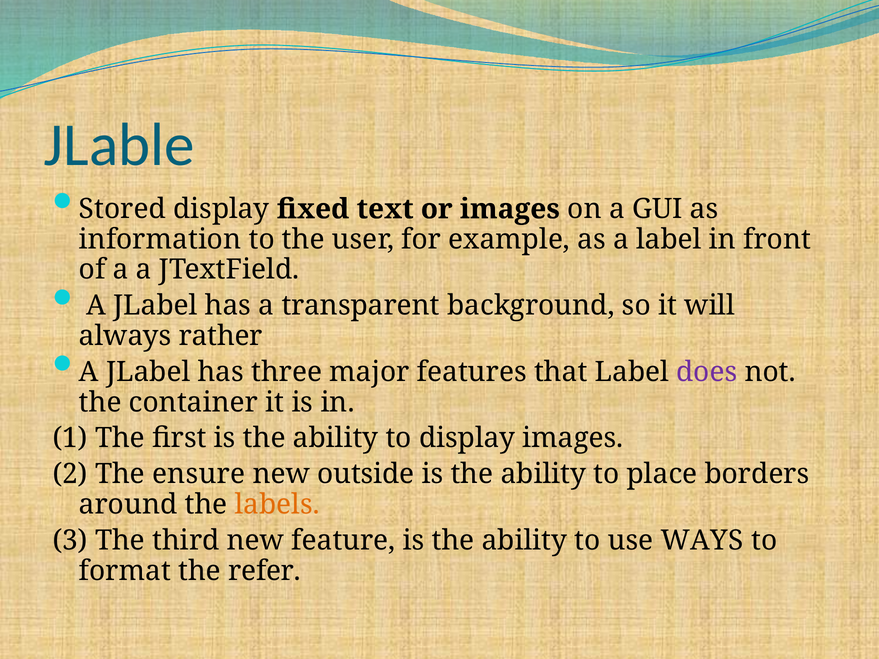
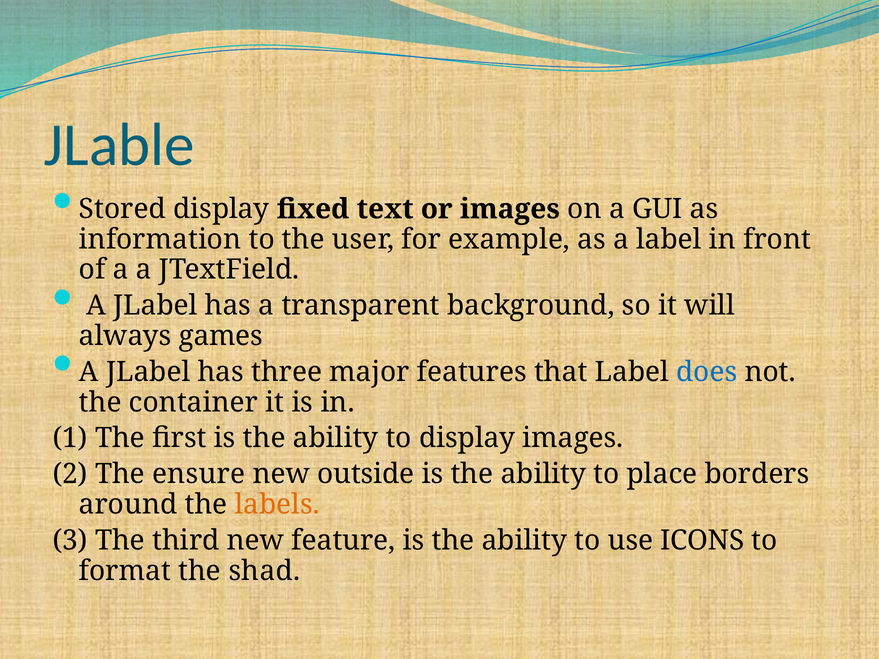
rather: rather -> games
does colour: purple -> blue
WAYS: WAYS -> ICONS
refer: refer -> shad
